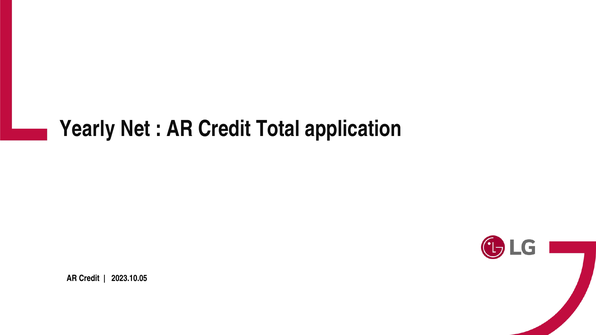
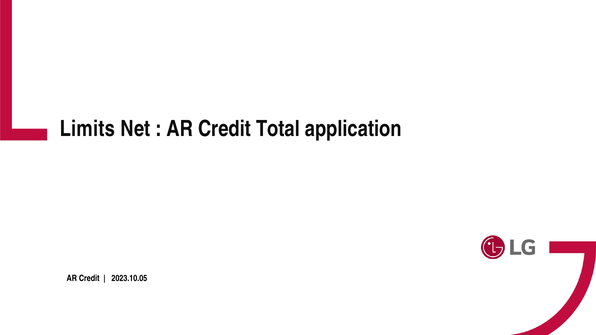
Yearly: Yearly -> Limits
